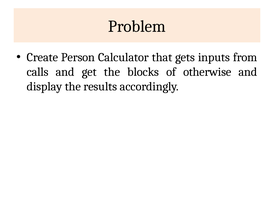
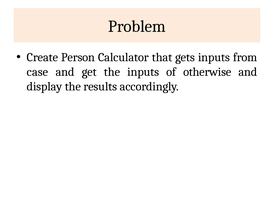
calls: calls -> case
the blocks: blocks -> inputs
